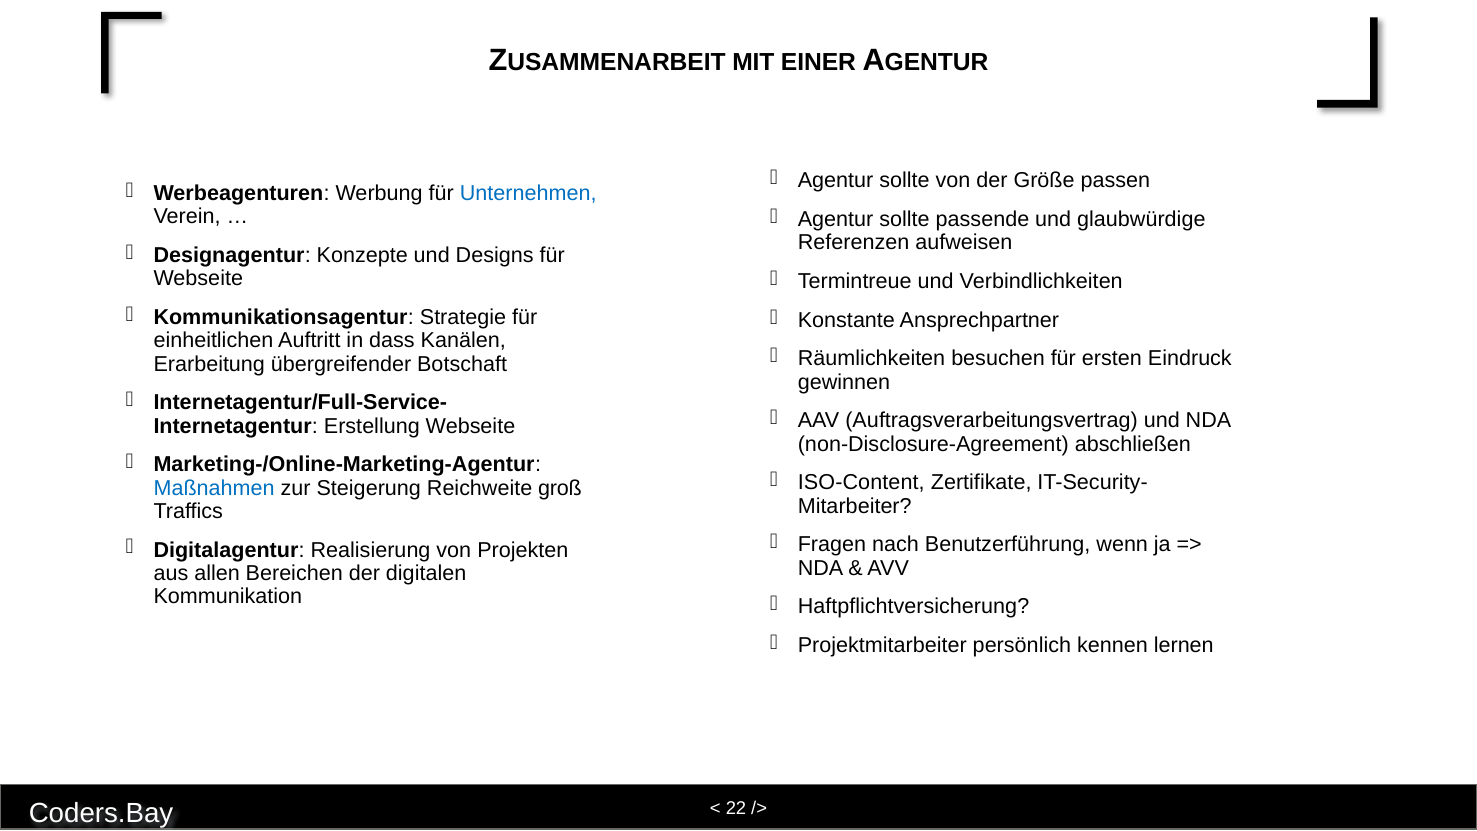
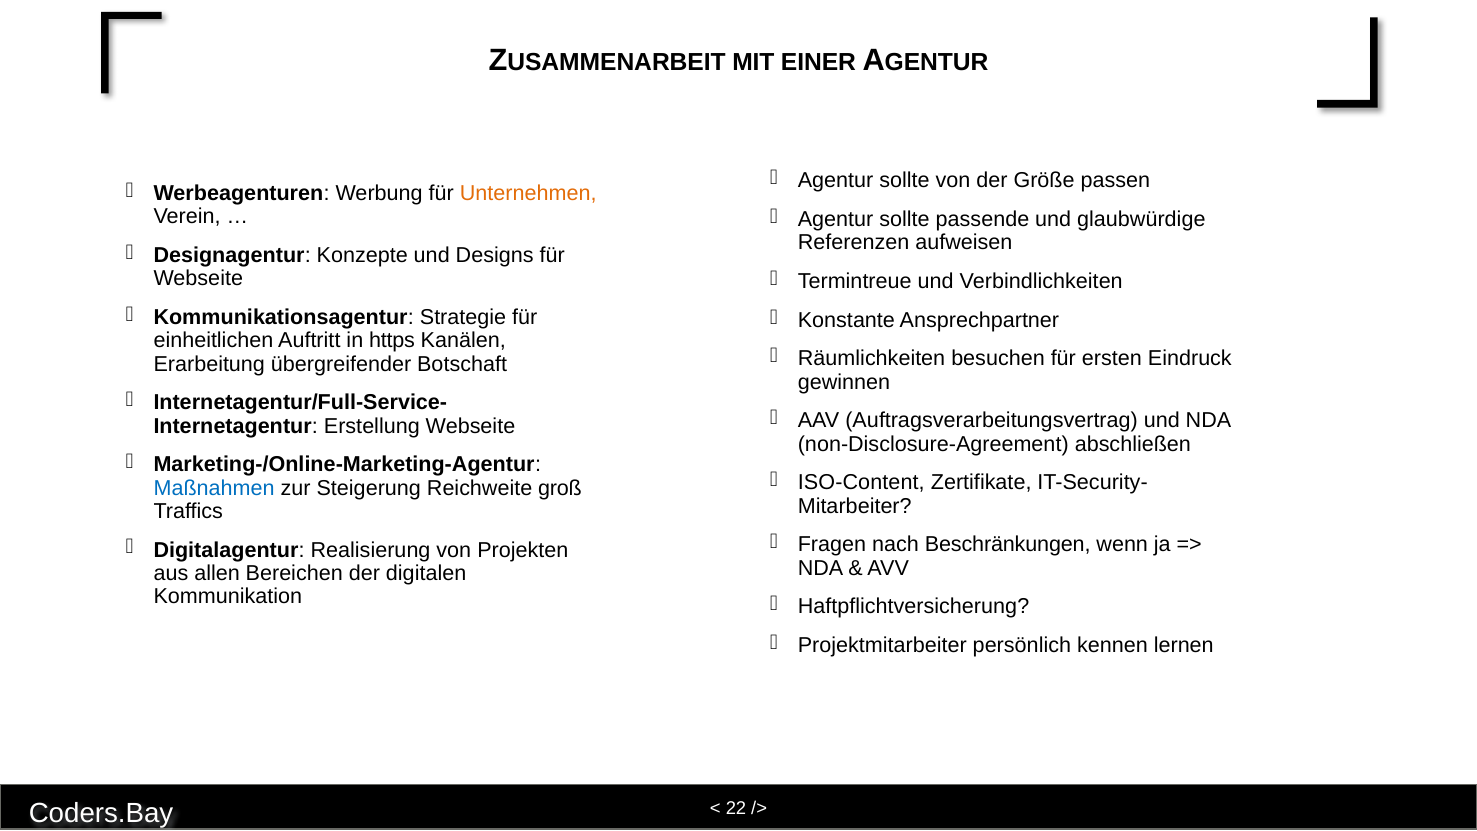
Unternehmen colour: blue -> orange
dass: dass -> https
Benutzerführung: Benutzerführung -> Beschränkungen
